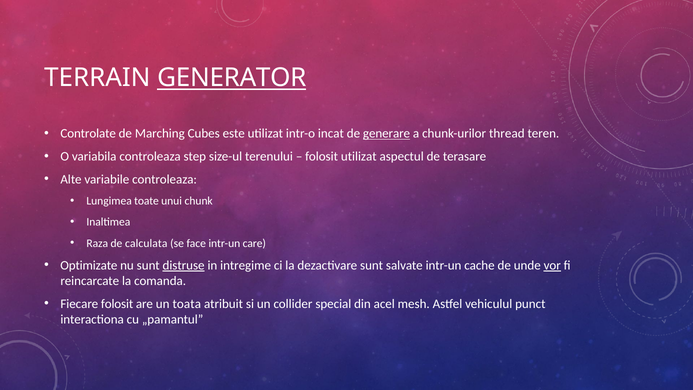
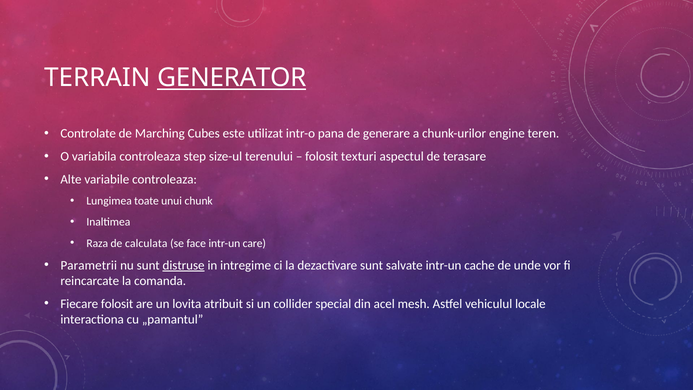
incat: incat -> pana
generare underline: present -> none
thread: thread -> engine
folosit utilizat: utilizat -> texturi
Optimizate: Optimizate -> Parametrii
vor underline: present -> none
toata: toata -> lovita
punct: punct -> locale
